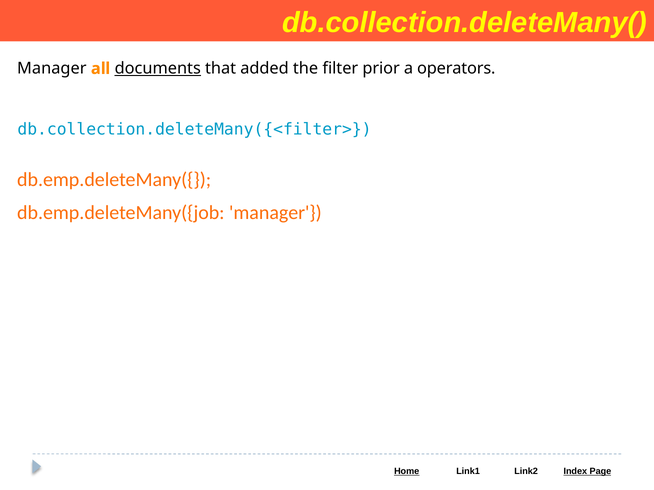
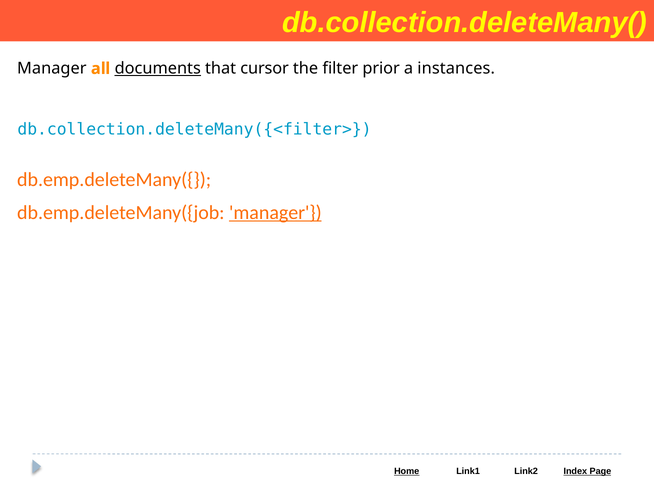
added: added -> cursor
operators: operators -> instances
manager at (275, 213) underline: none -> present
